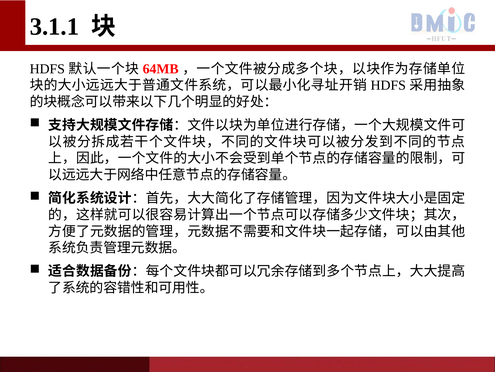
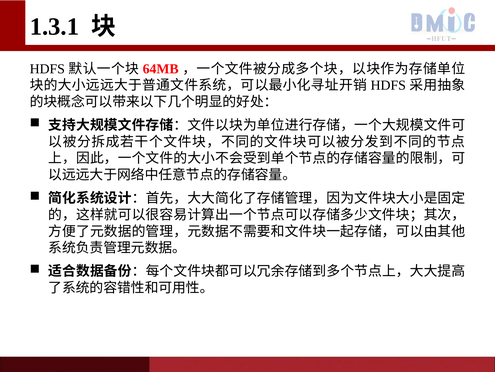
3.1.1: 3.1.1 -> 1.3.1
